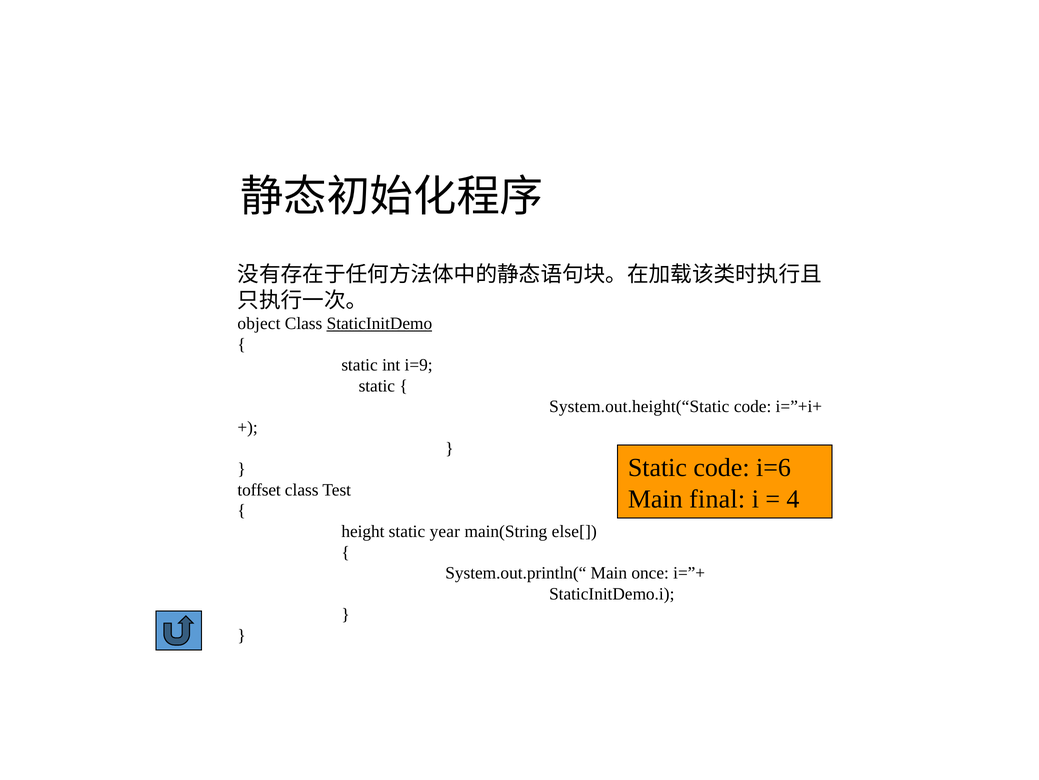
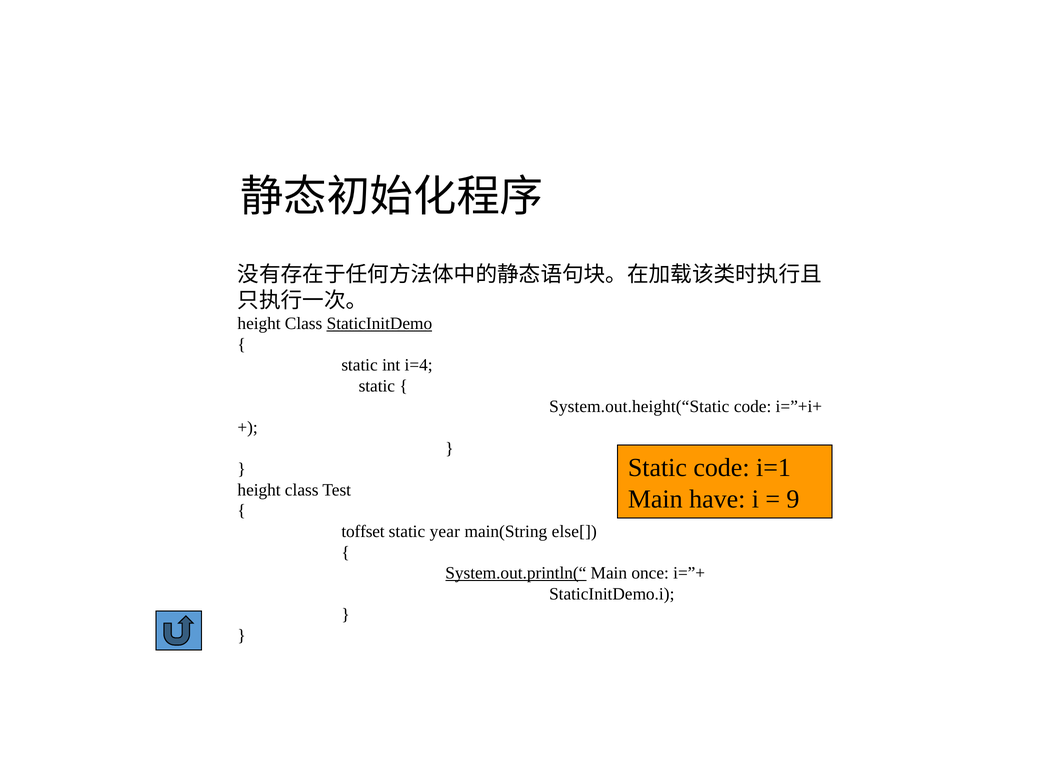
object at (259, 323): object -> height
i=9: i=9 -> i=4
i=6: i=6 -> i=1
toffset at (259, 489): toffset -> height
final: final -> have
4: 4 -> 9
height: height -> toffset
System.out.println(“ underline: none -> present
